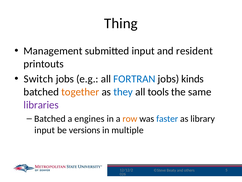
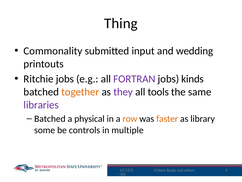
Management: Management -> Commonality
resident: resident -> wedding
Switch: Switch -> Ritchie
FORTRAN colour: blue -> purple
they colour: blue -> purple
engines: engines -> physical
faster colour: blue -> orange
input at (45, 130): input -> some
versions: versions -> controls
